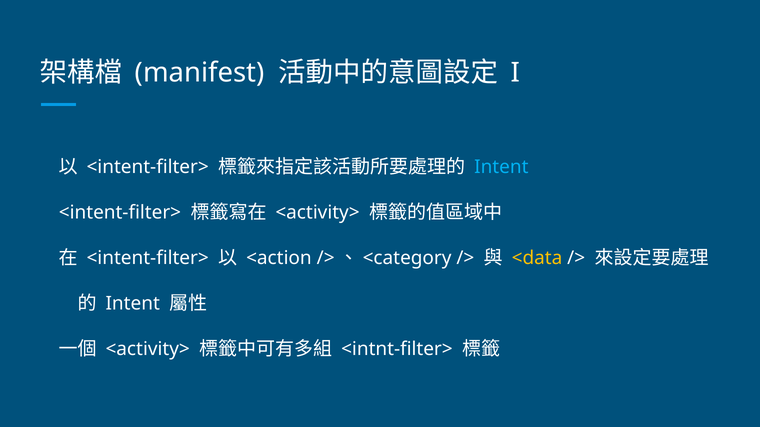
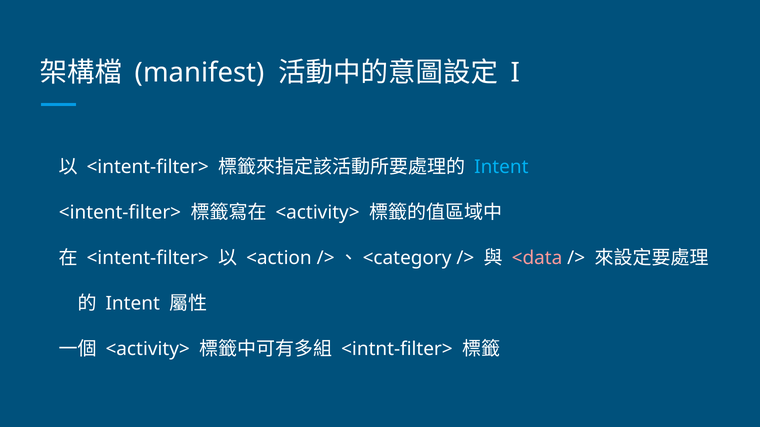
<data colour: yellow -> pink
